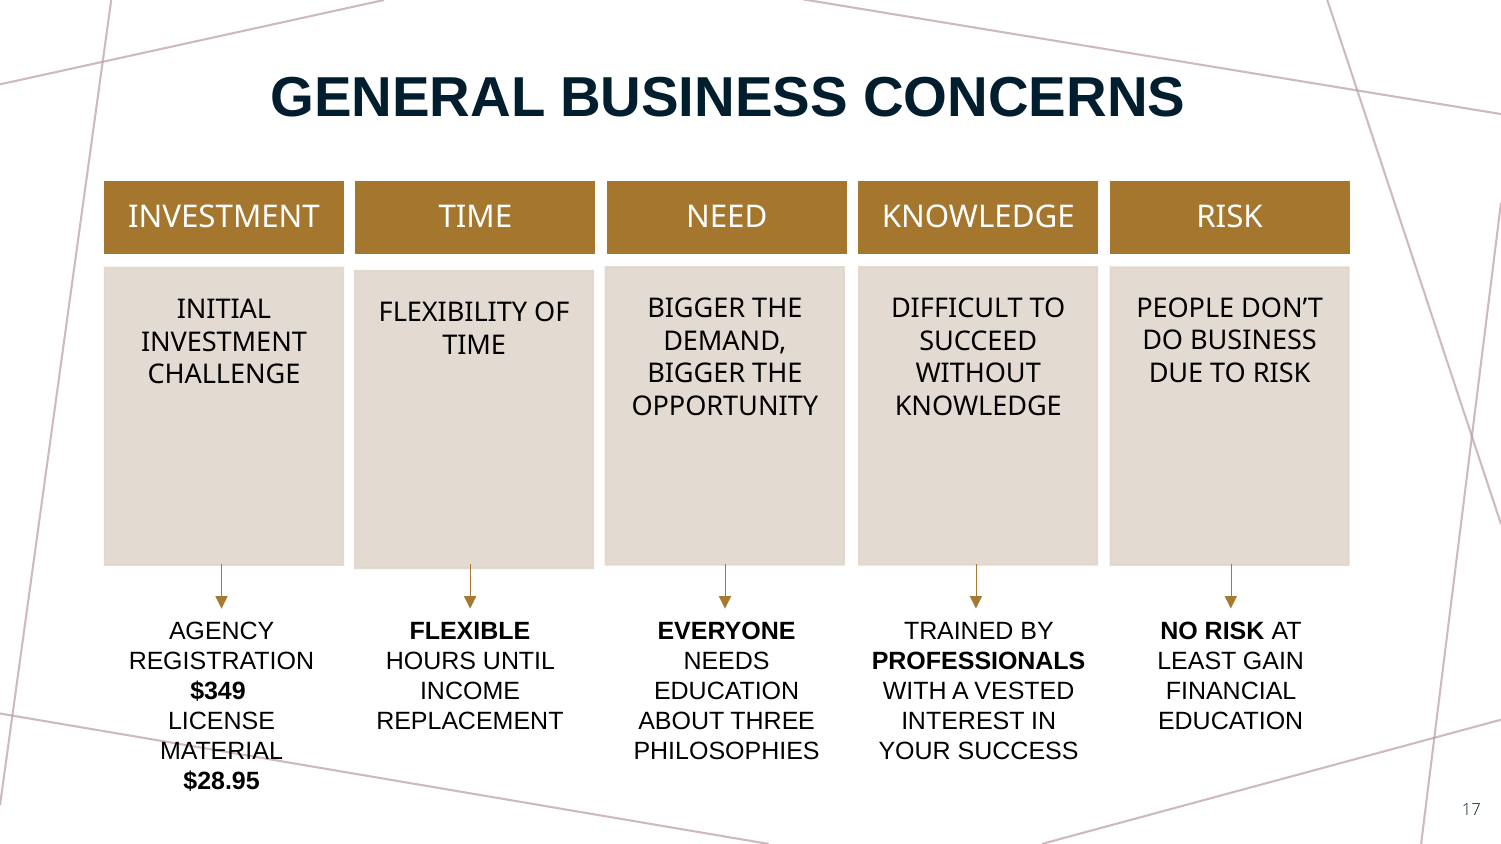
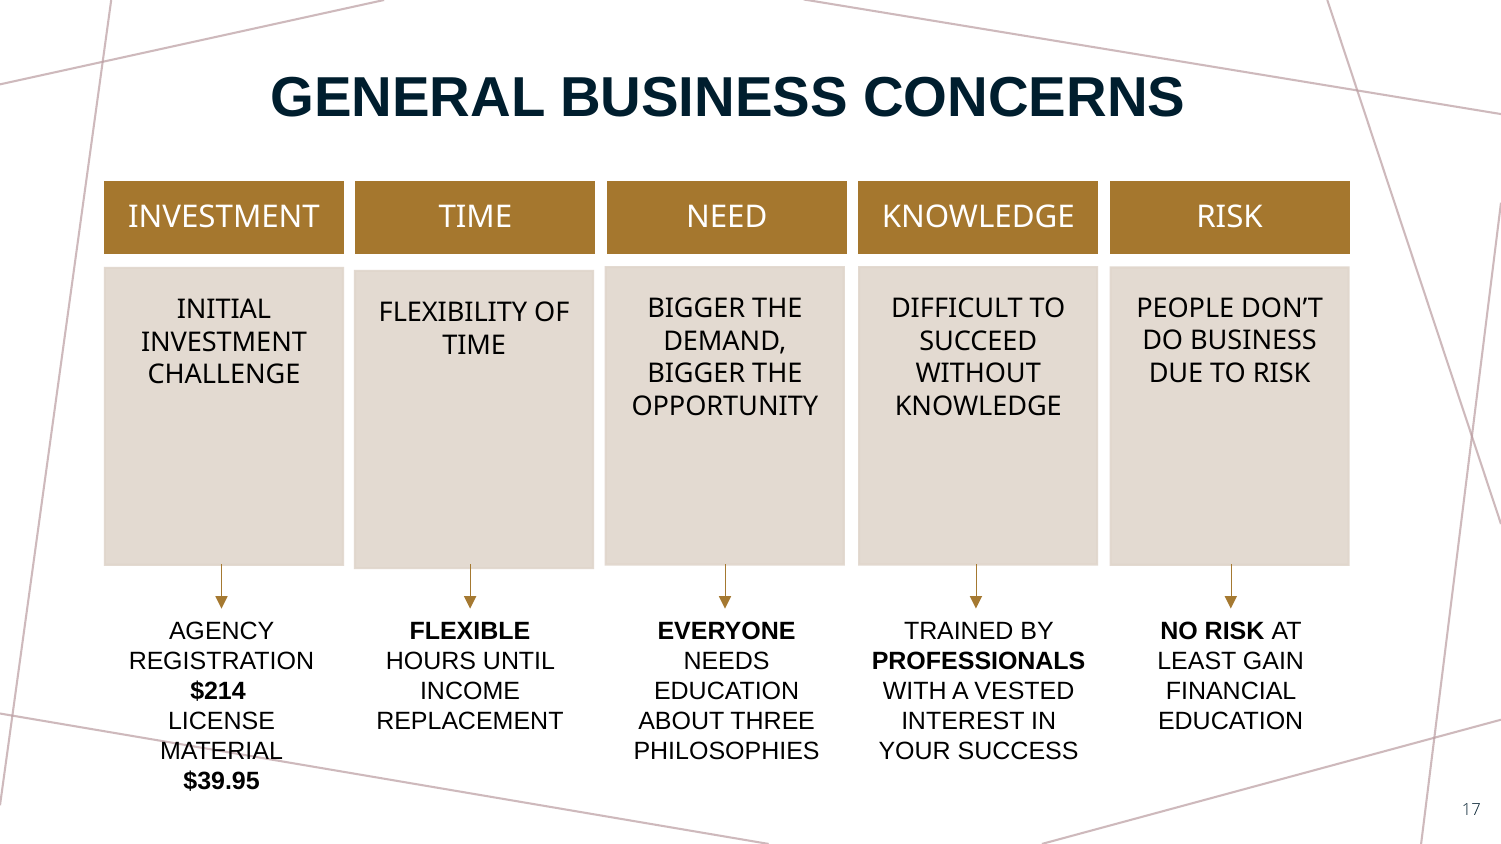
$349: $349 -> $214
$28.95: $28.95 -> $39.95
